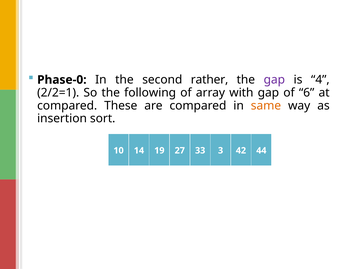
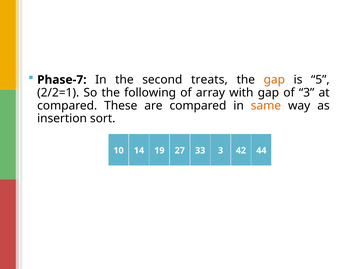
Phase-0: Phase-0 -> Phase-7
rather: rather -> treats
gap at (274, 80) colour: purple -> orange
4: 4 -> 5
of 6: 6 -> 3
